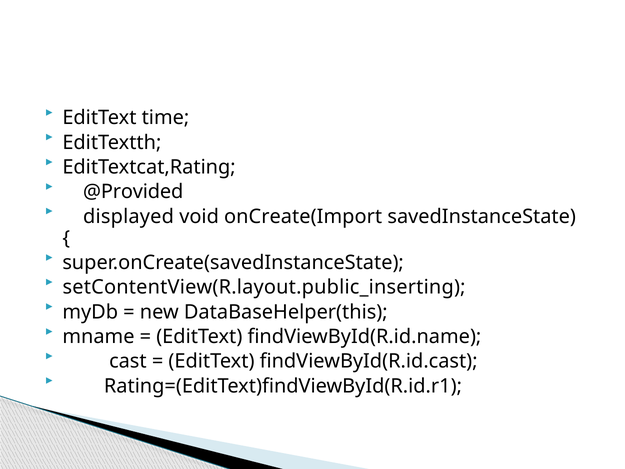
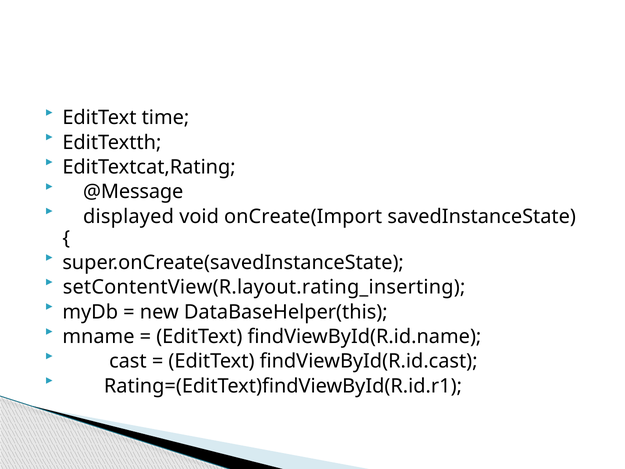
@Provided: @Provided -> @Message
setContentView(R.layout.public_inserting: setContentView(R.layout.public_inserting -> setContentView(R.layout.rating_inserting
